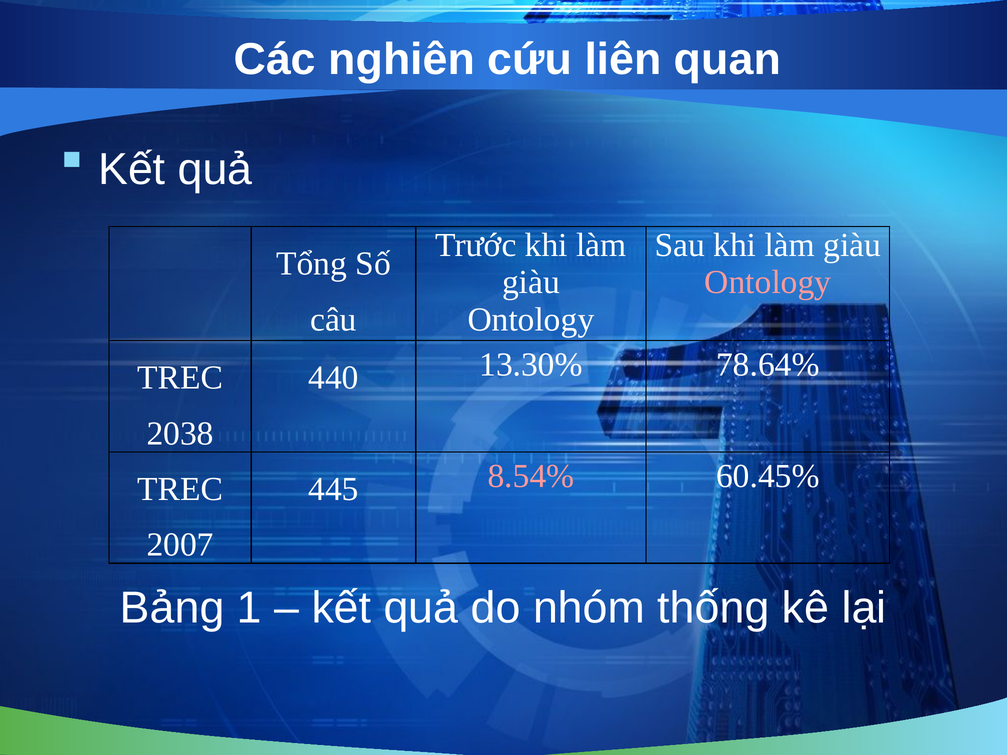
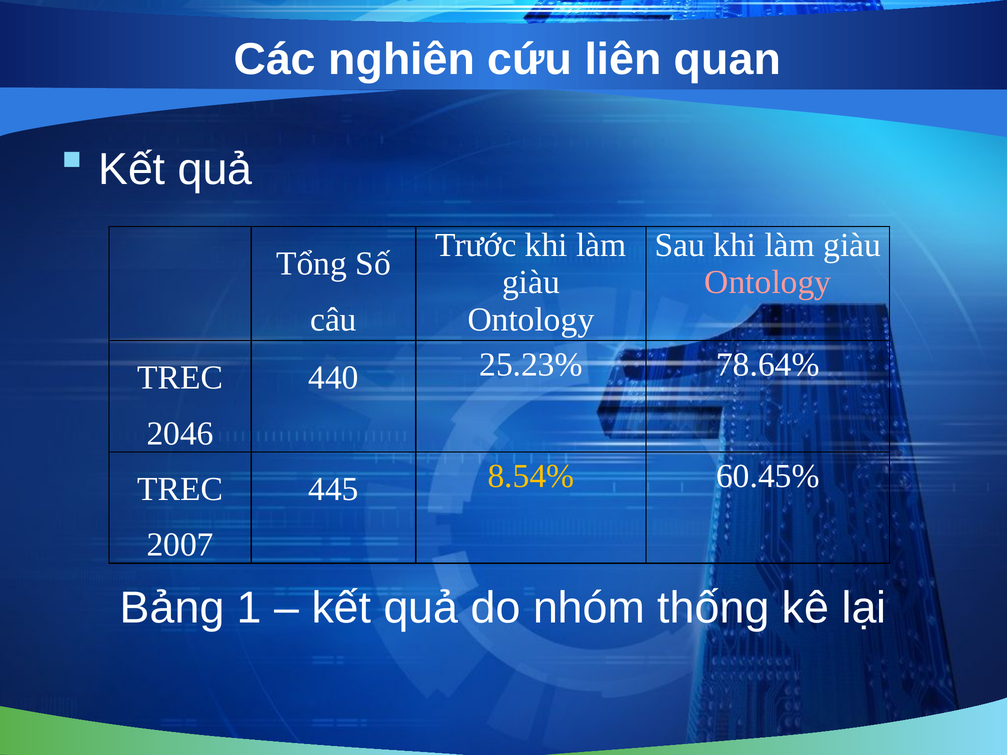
13.30%: 13.30% -> 25.23%
2038: 2038 -> 2046
8.54% colour: pink -> yellow
